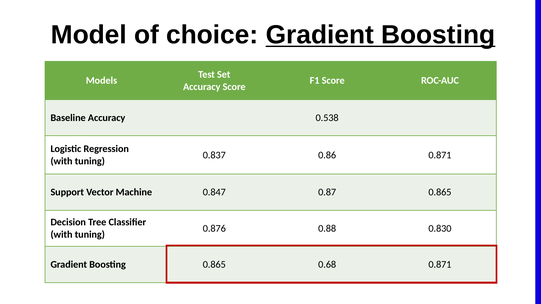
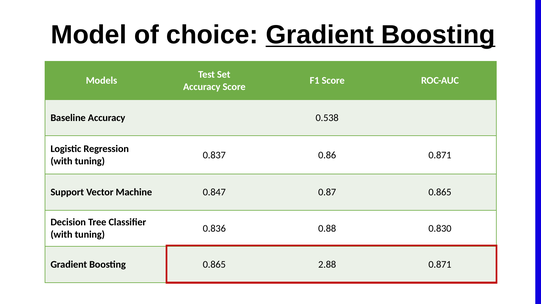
0.876: 0.876 -> 0.836
0.68: 0.68 -> 2.88
